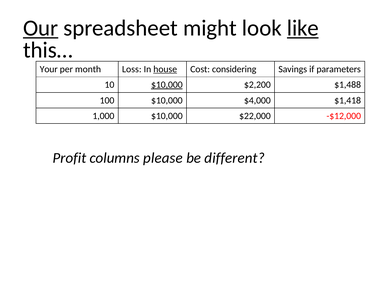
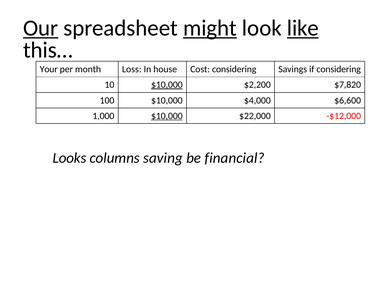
might underline: none -> present
house underline: present -> none
if parameters: parameters -> considering
$1,488: $1,488 -> $7,820
$1,418: $1,418 -> $6,600
$10,000 at (167, 116) underline: none -> present
Profit: Profit -> Looks
please: please -> saving
different: different -> financial
